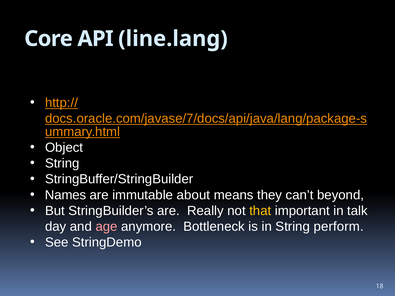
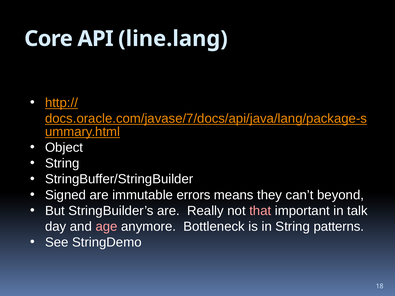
Names: Names -> Signed
about: about -> errors
that colour: yellow -> pink
perform: perform -> patterns
